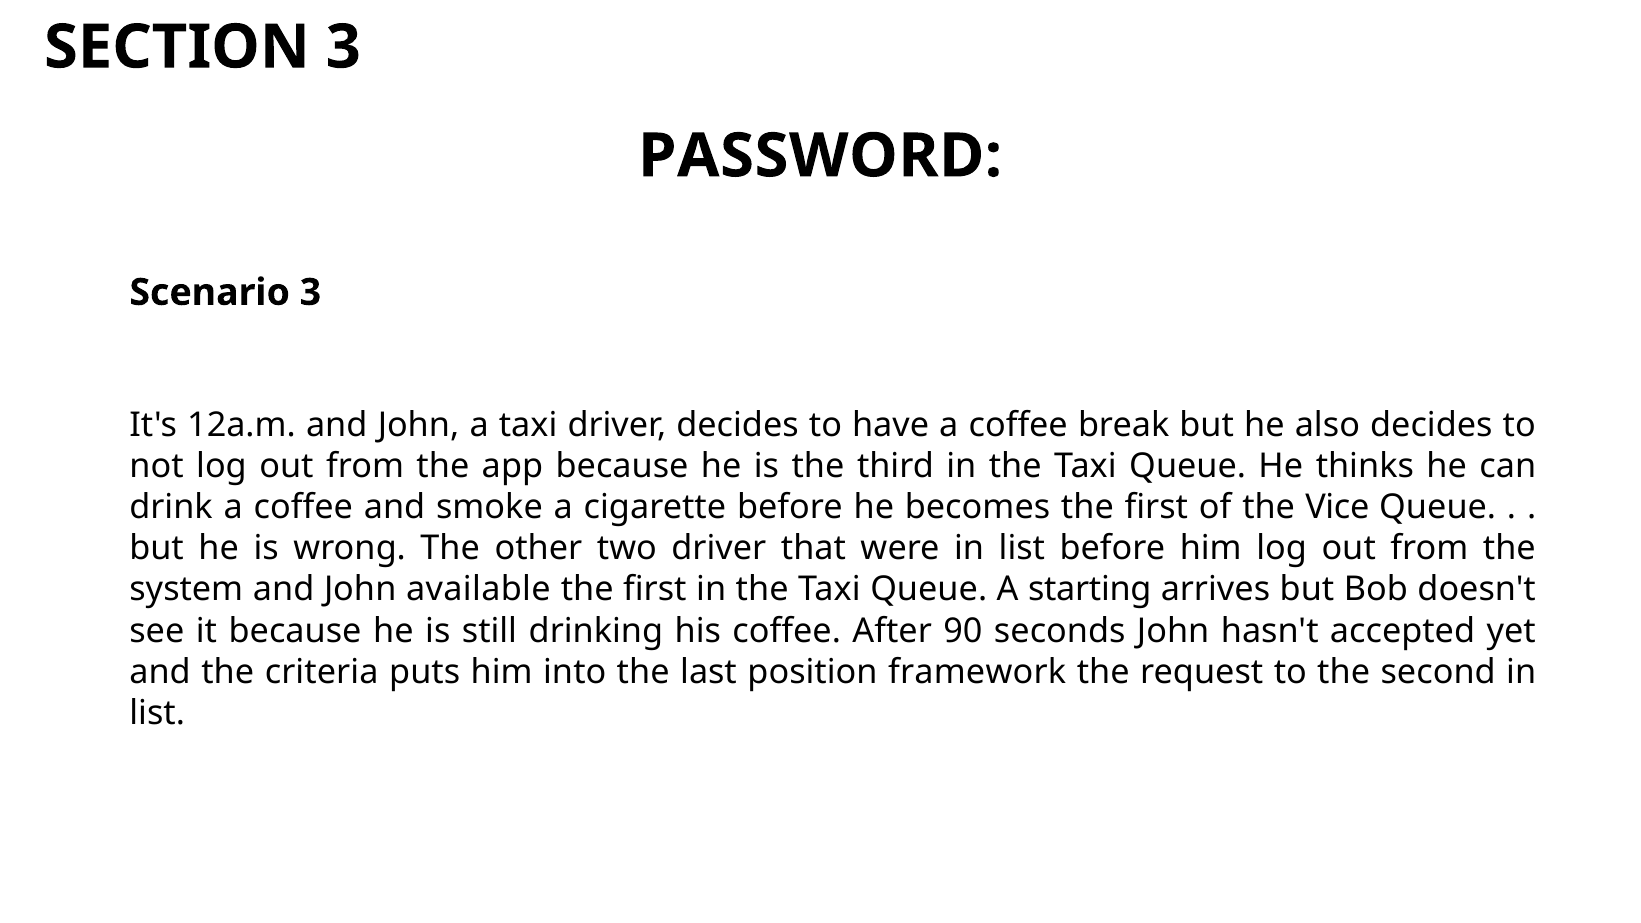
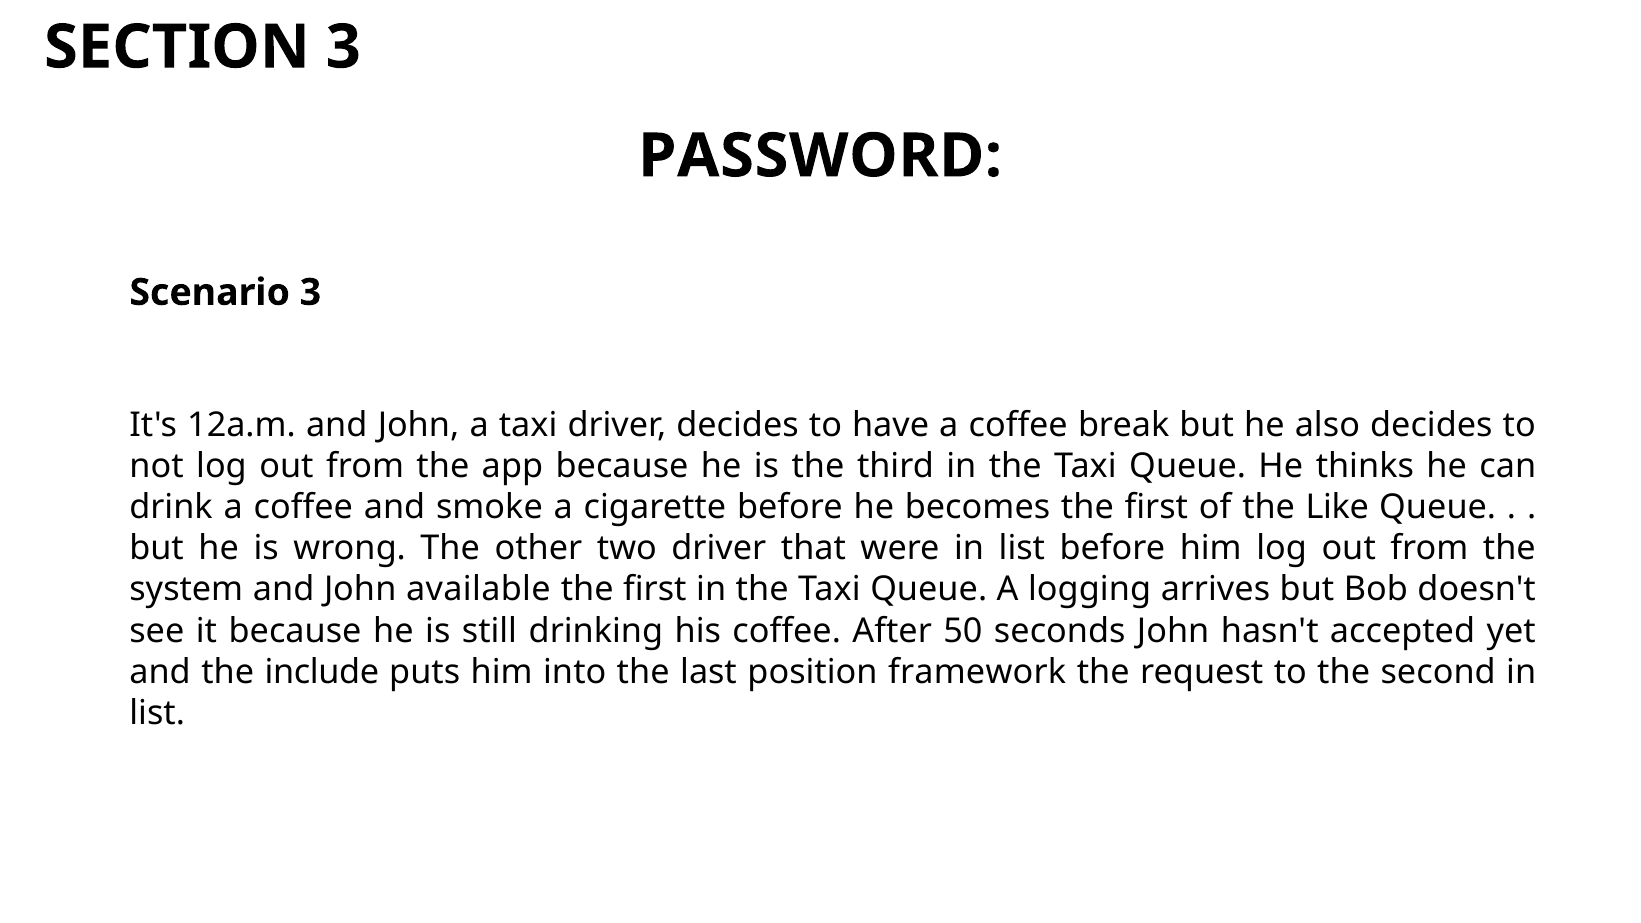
Vice: Vice -> Like
starting: starting -> logging
90: 90 -> 50
criteria: criteria -> include
